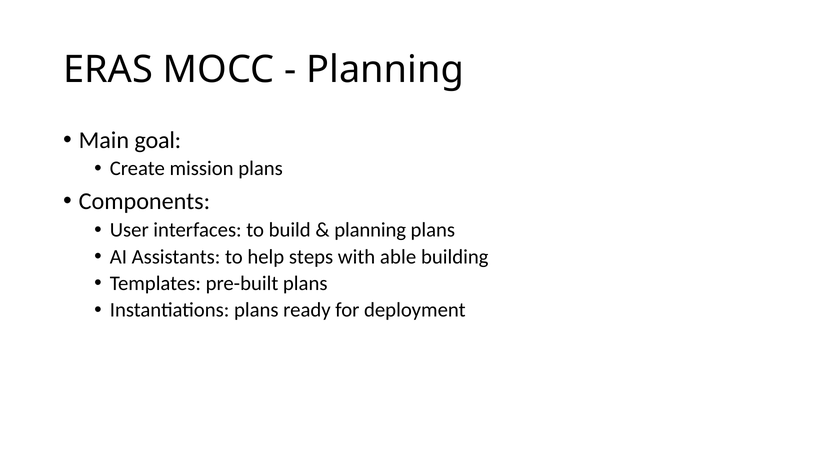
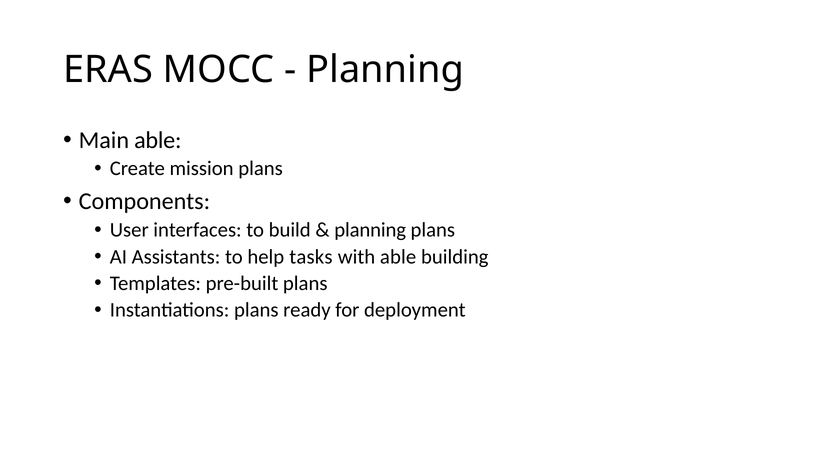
Main goal: goal -> able
steps: steps -> tasks
